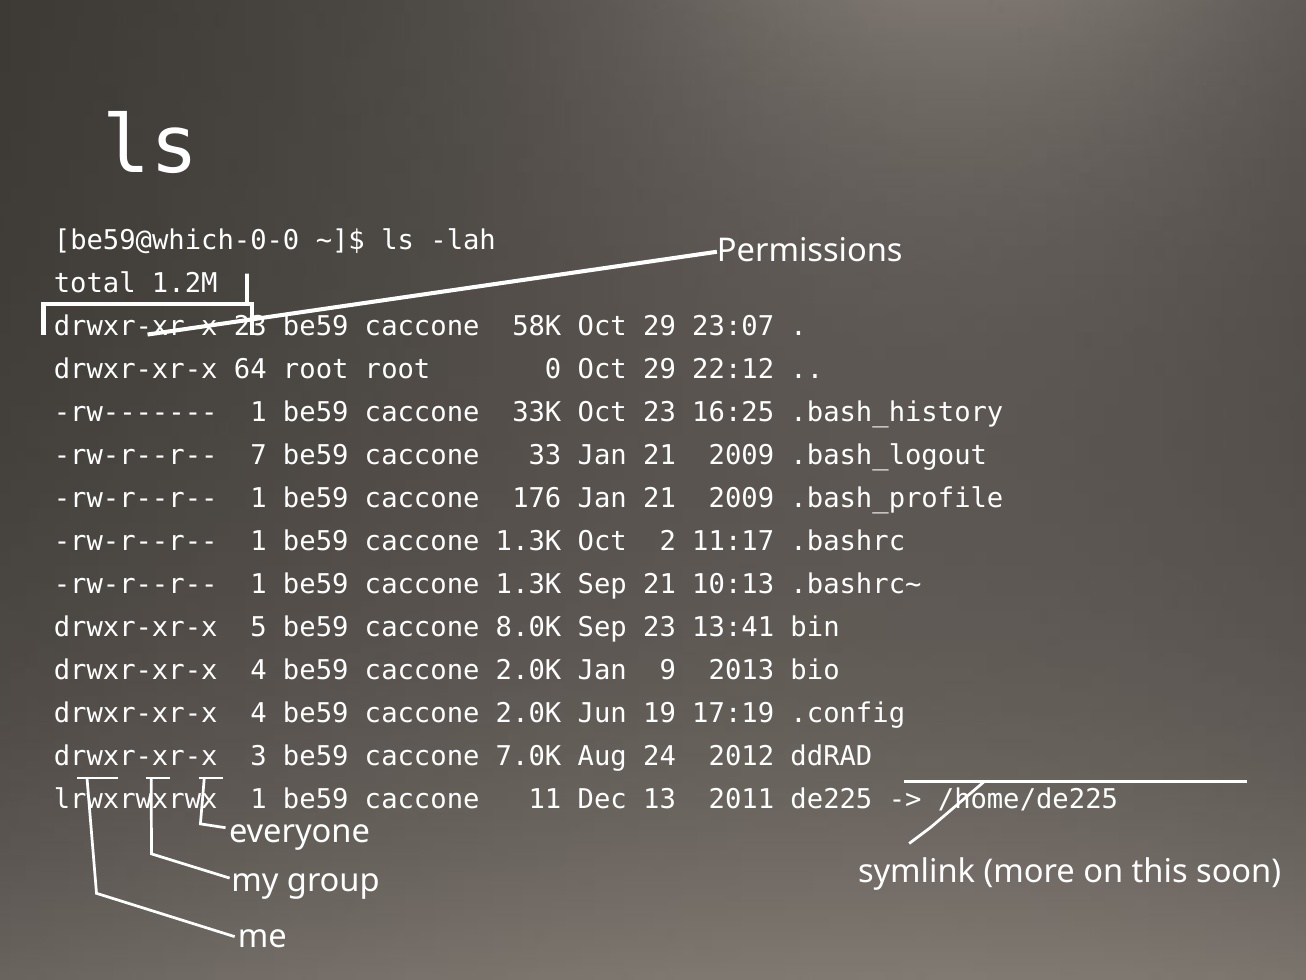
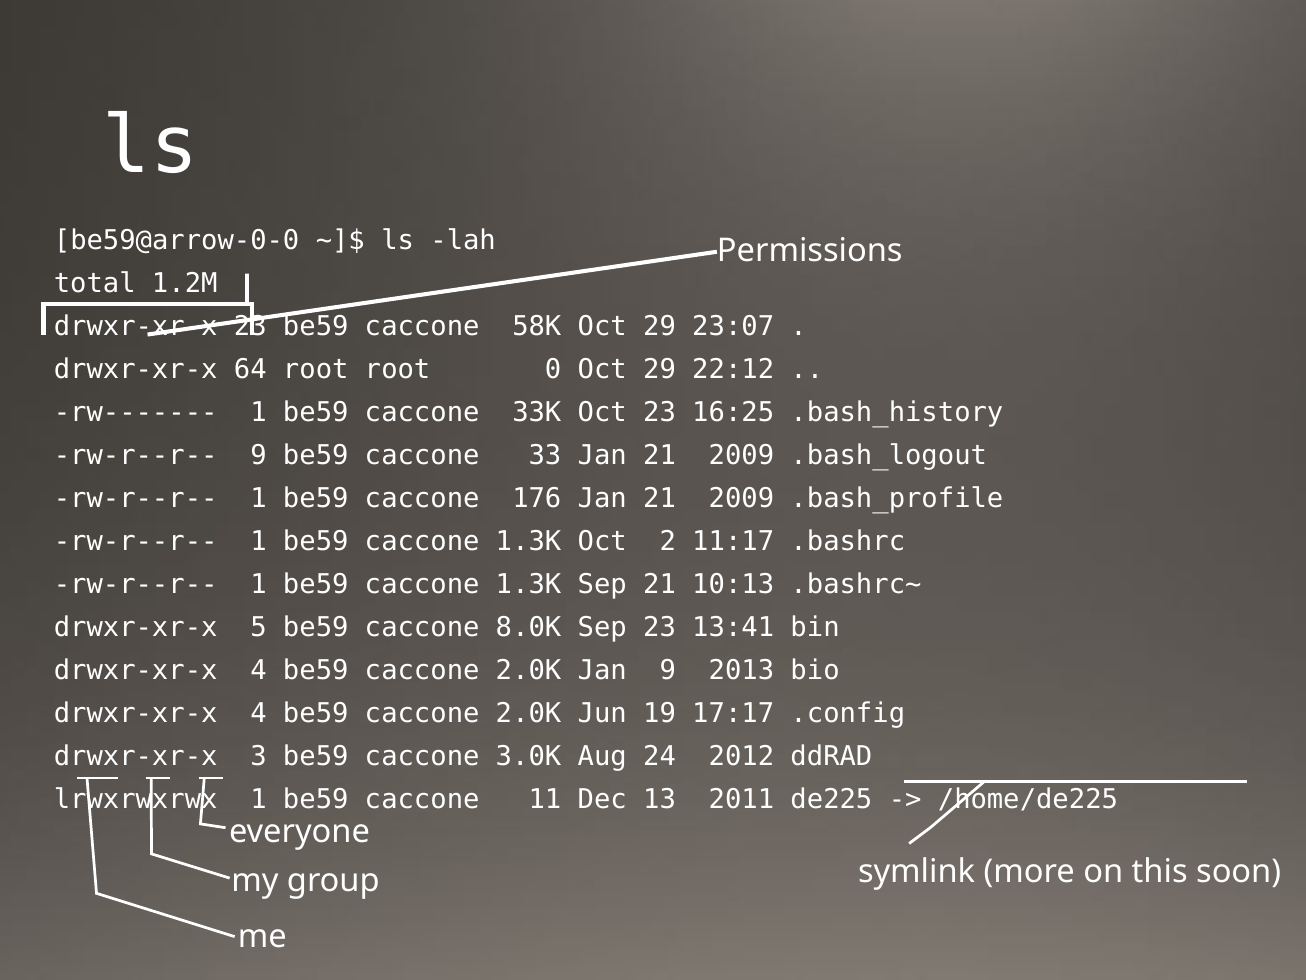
be59@which-0-0: be59@which-0-0 -> be59@arrow-0-0
rw-r--r-- 7: 7 -> 9
17:19: 17:19 -> 17:17
7.0K: 7.0K -> 3.0K
